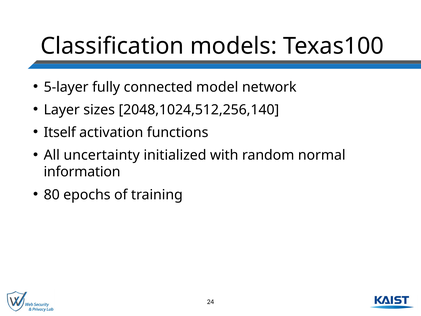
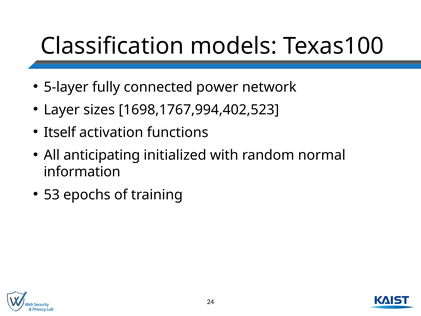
model: model -> power
2048,1024,512,256,140: 2048,1024,512,256,140 -> 1698,1767,994,402,523
uncertainty: uncertainty -> anticipating
80: 80 -> 53
